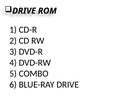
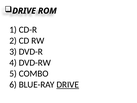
DRIVE at (68, 84) underline: none -> present
